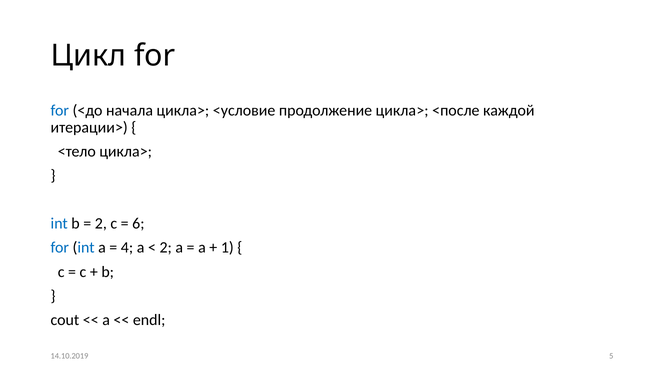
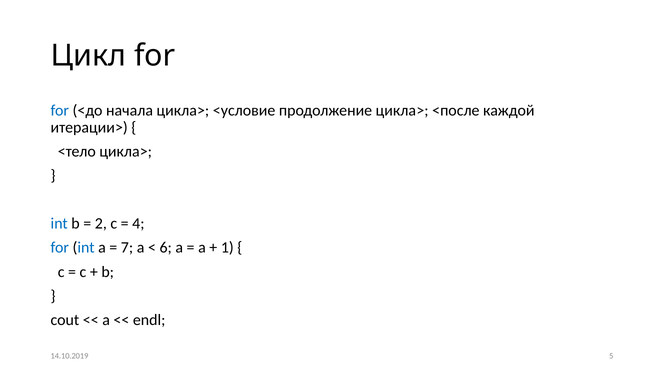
6: 6 -> 4
4: 4 -> 7
2 at (166, 248): 2 -> 6
